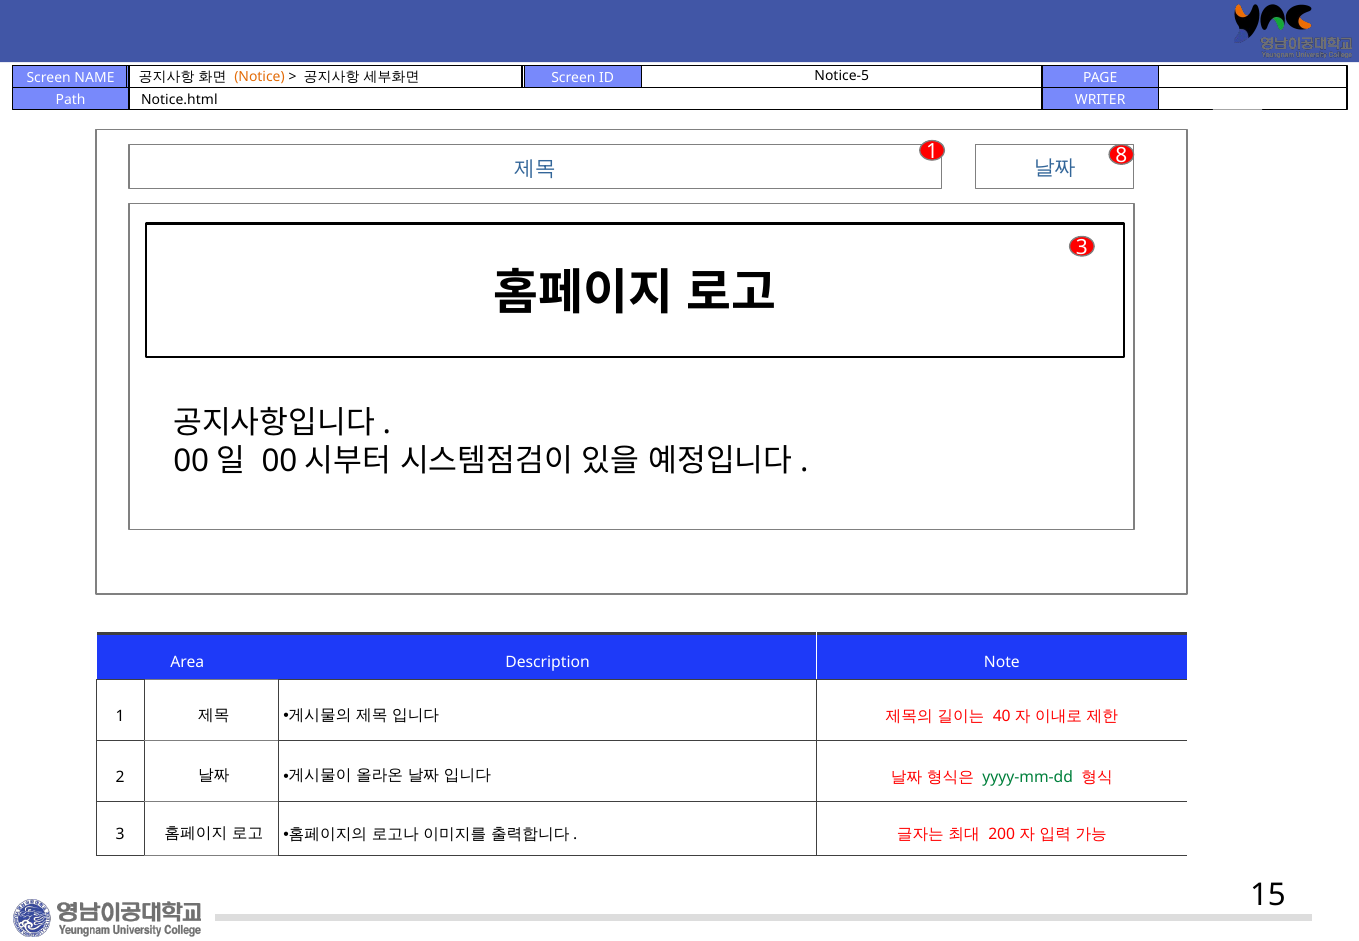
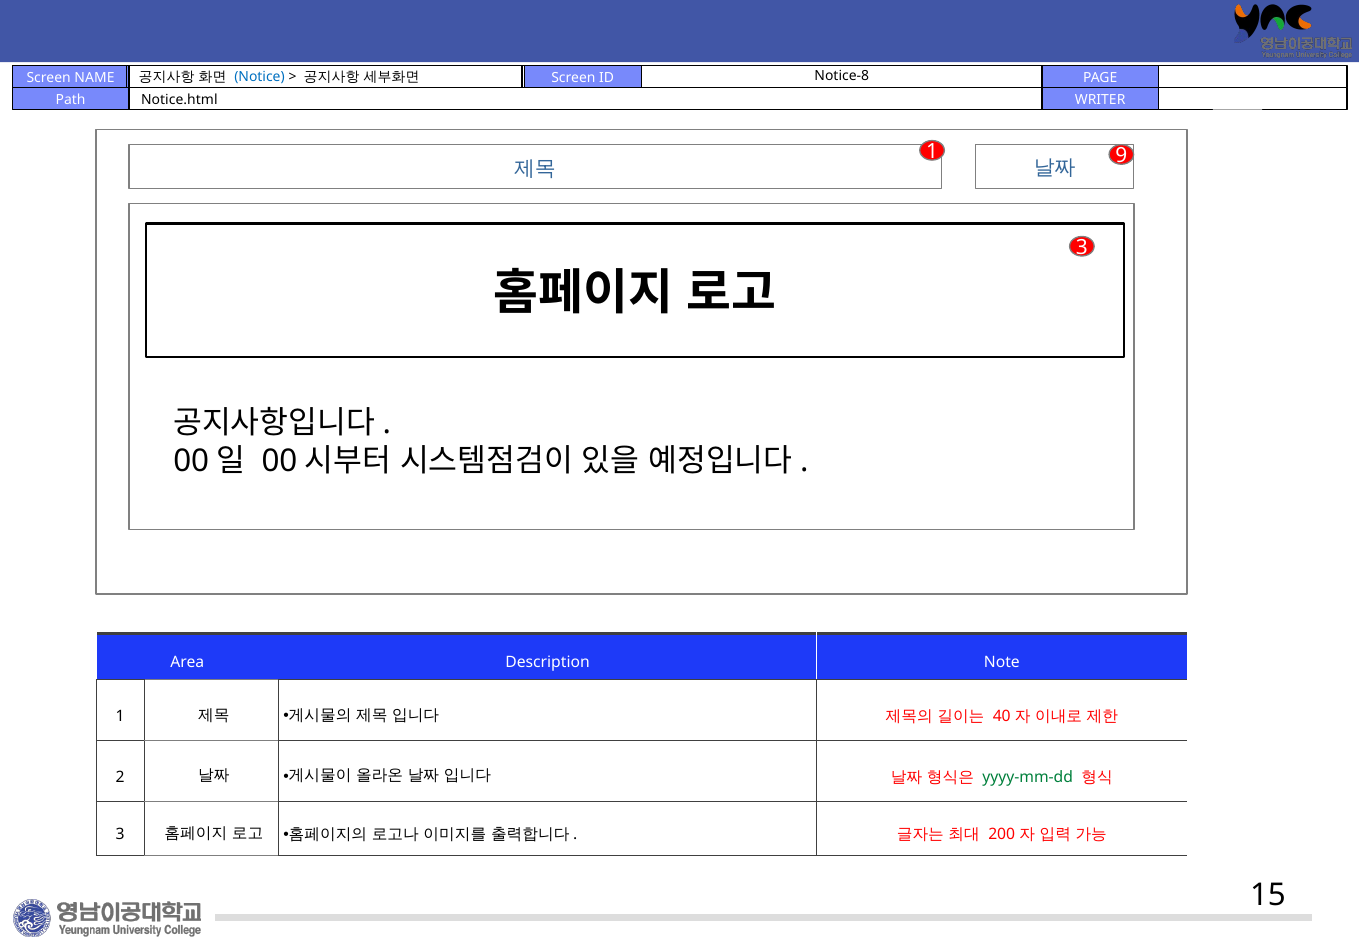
Notice colour: orange -> blue
Notice-5: Notice-5 -> Notice-8
8: 8 -> 9
